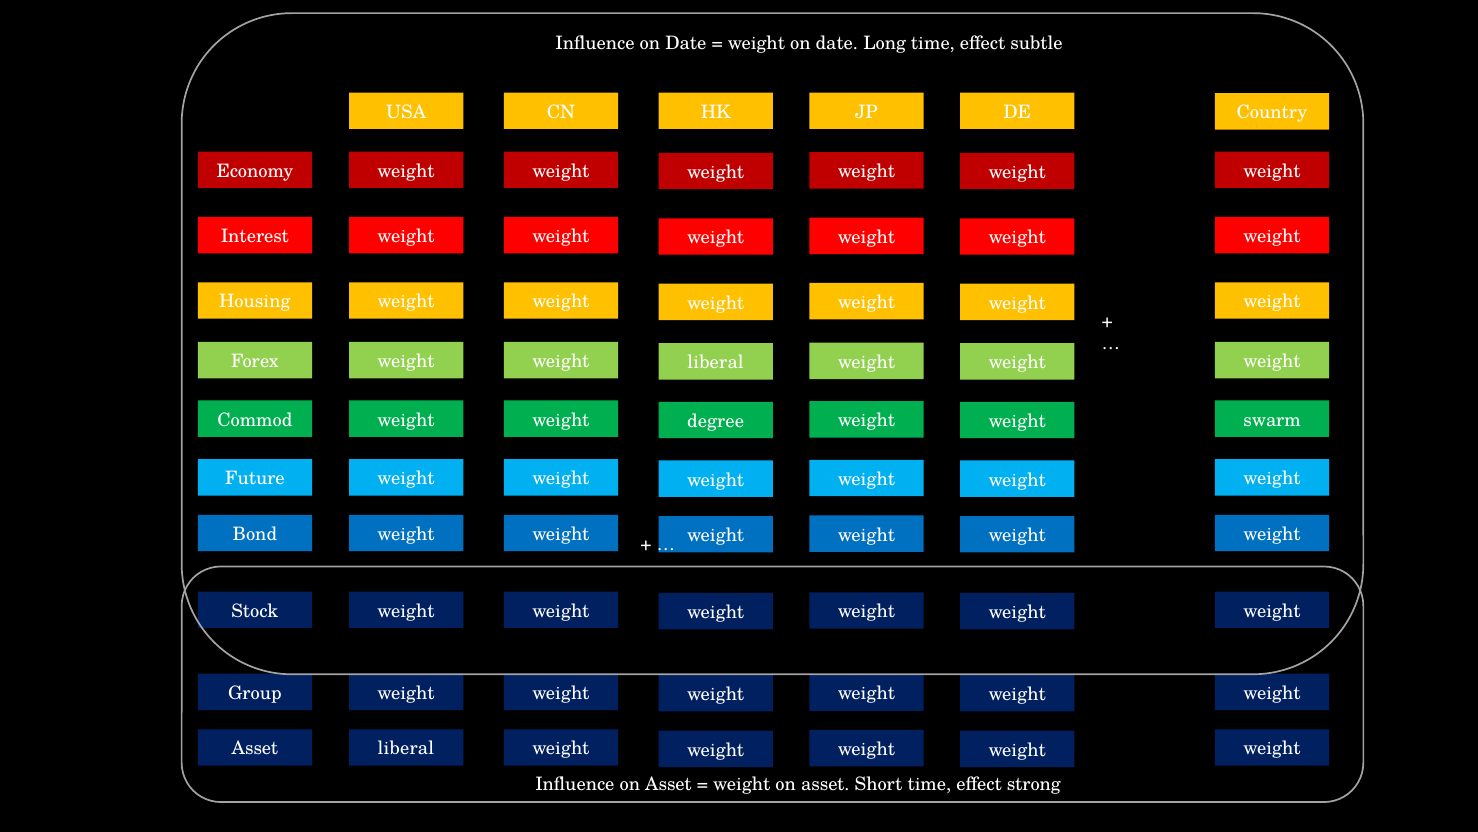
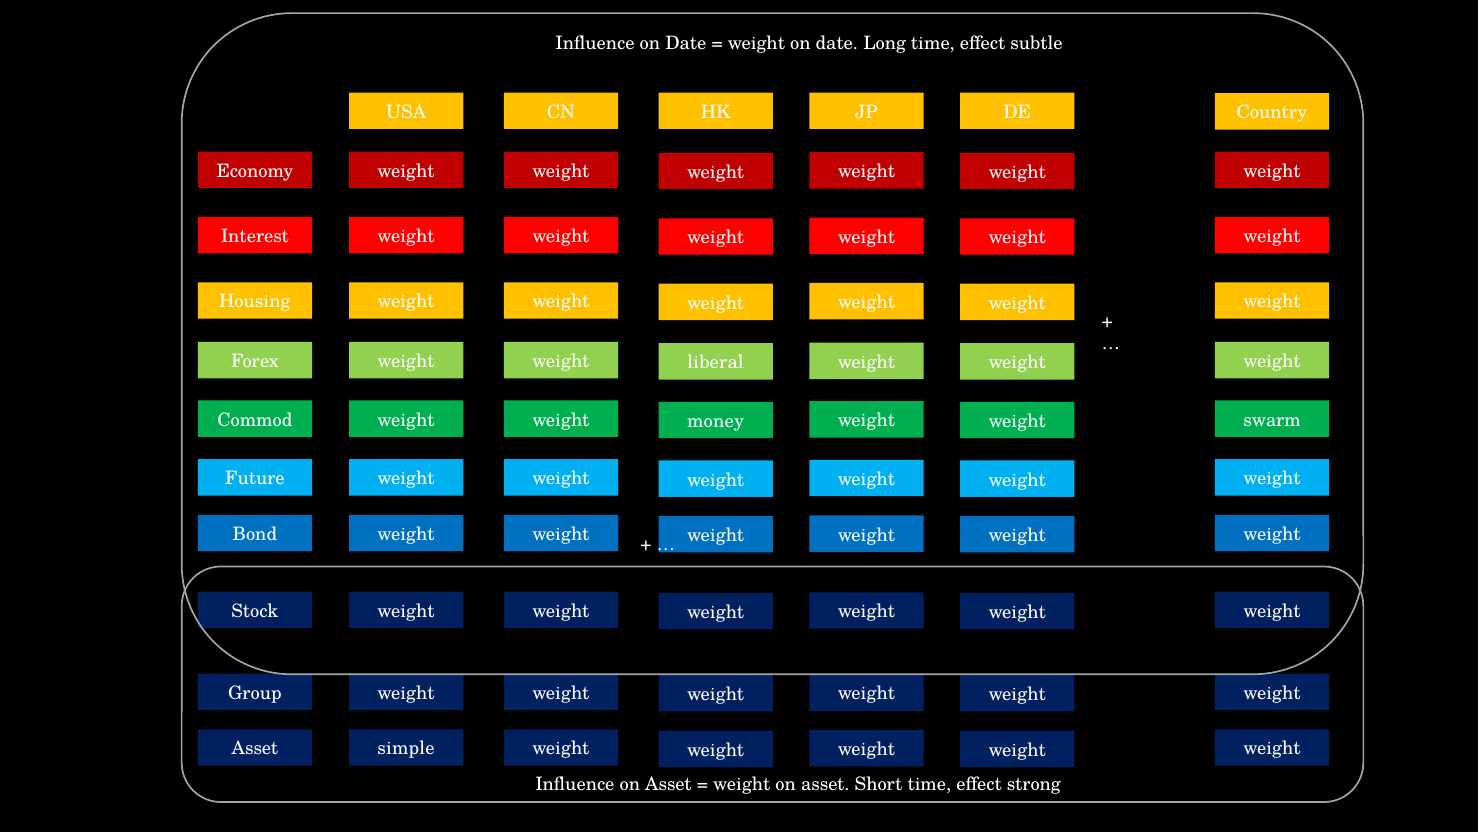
degree: degree -> money
liberal at (406, 748): liberal -> simple
